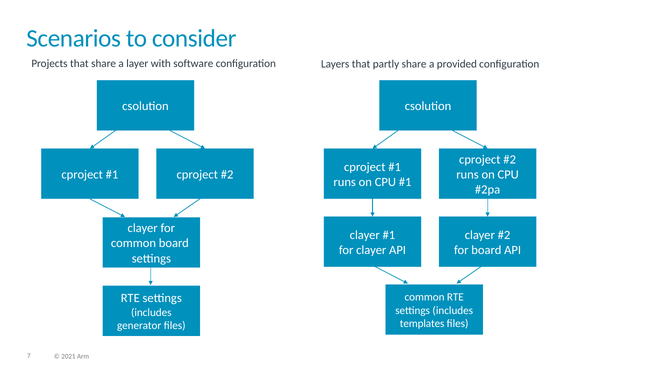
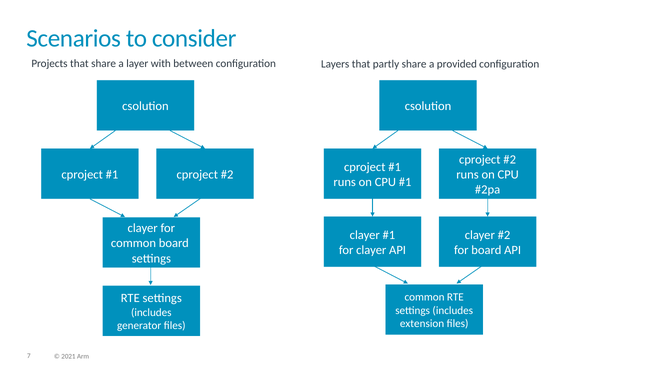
software: software -> between
templates: templates -> extension
